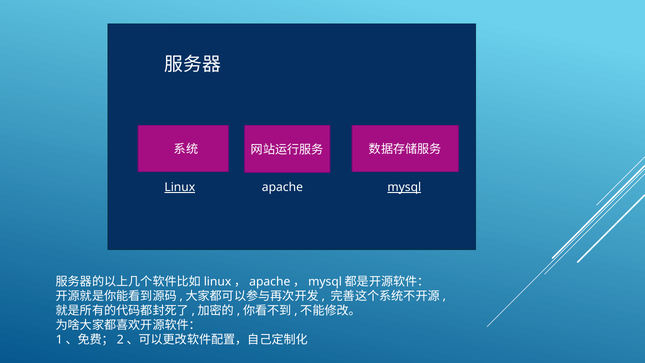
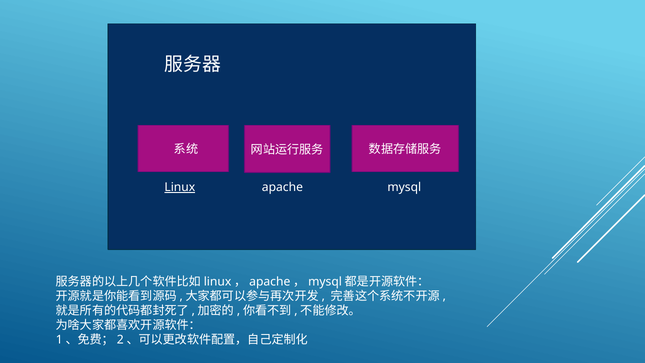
mysql underline: present -> none
